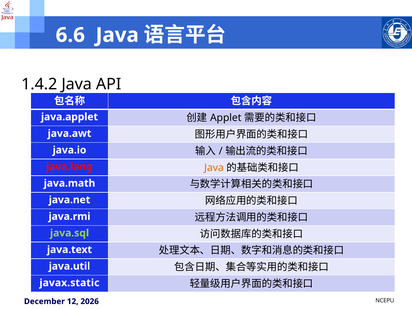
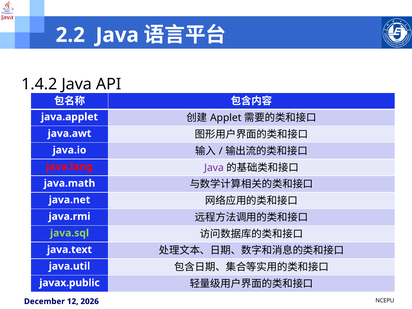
6.6: 6.6 -> 2.2
Java at (214, 168) colour: orange -> purple
javax.static: javax.static -> javax.public
